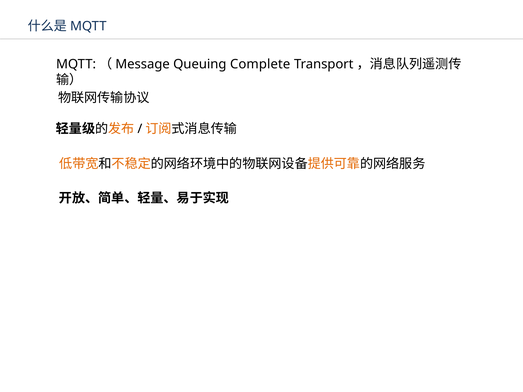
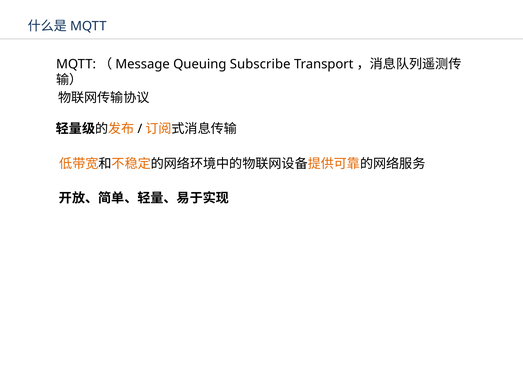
Complete: Complete -> Subscribe
